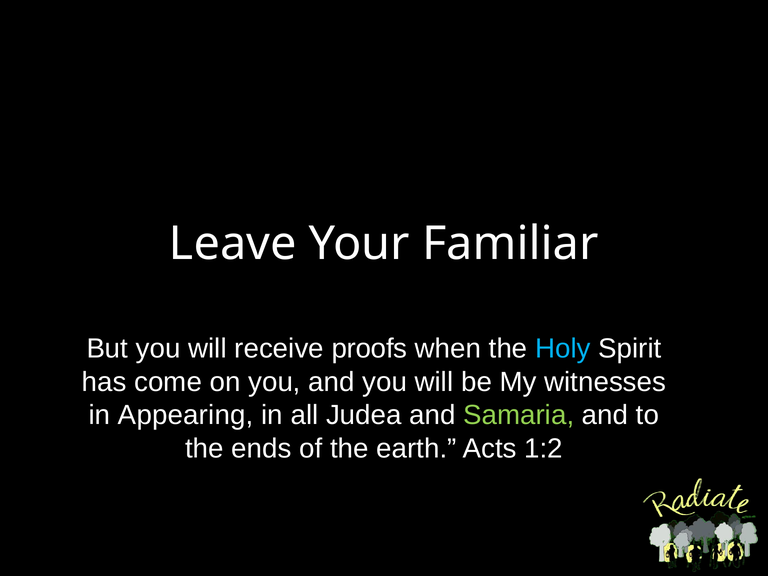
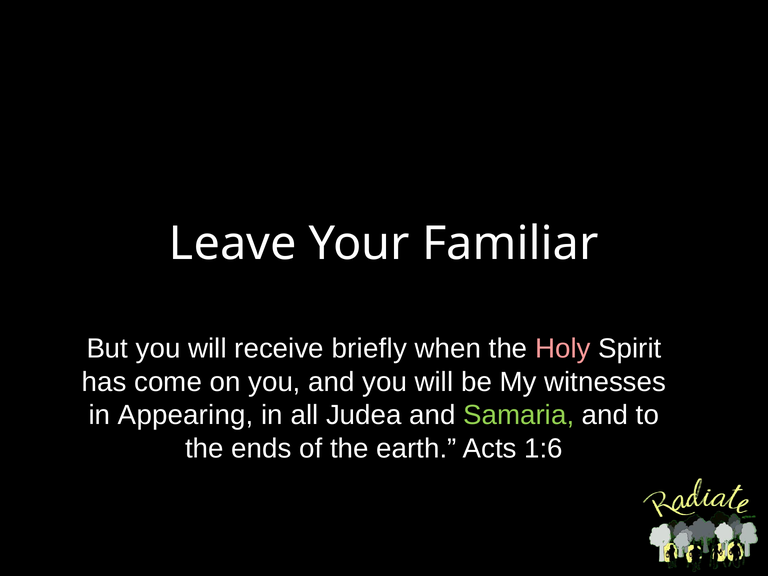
proofs: proofs -> briefly
Holy colour: light blue -> pink
1:2: 1:2 -> 1:6
